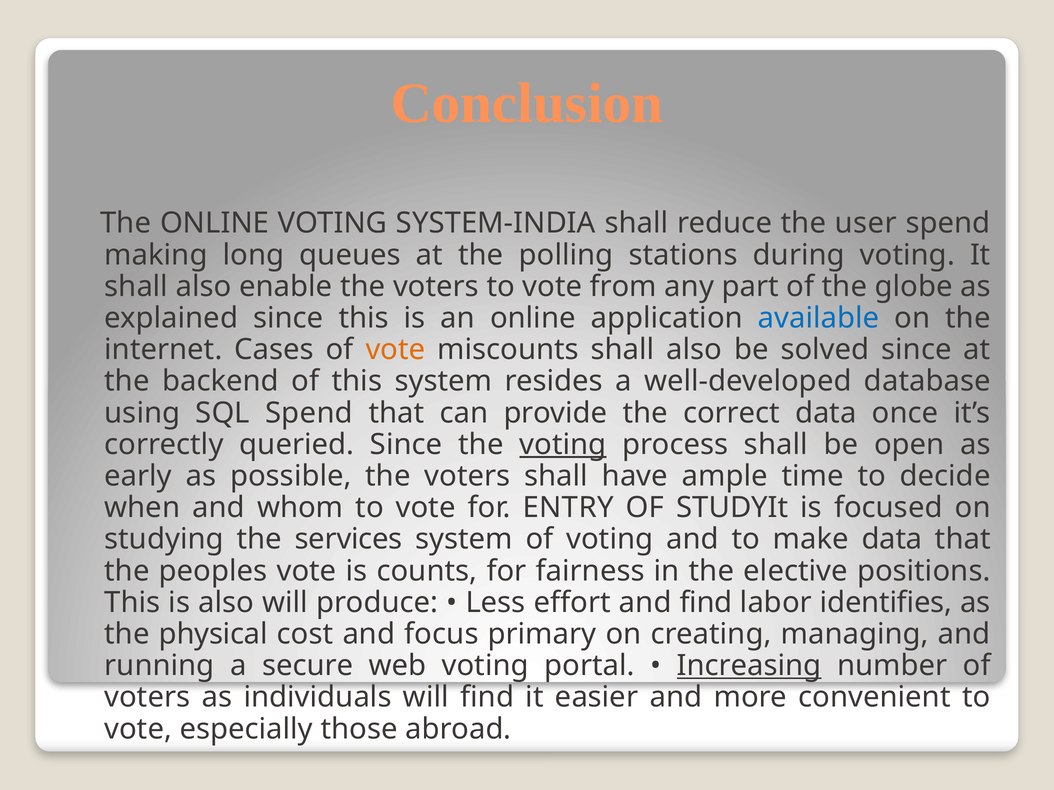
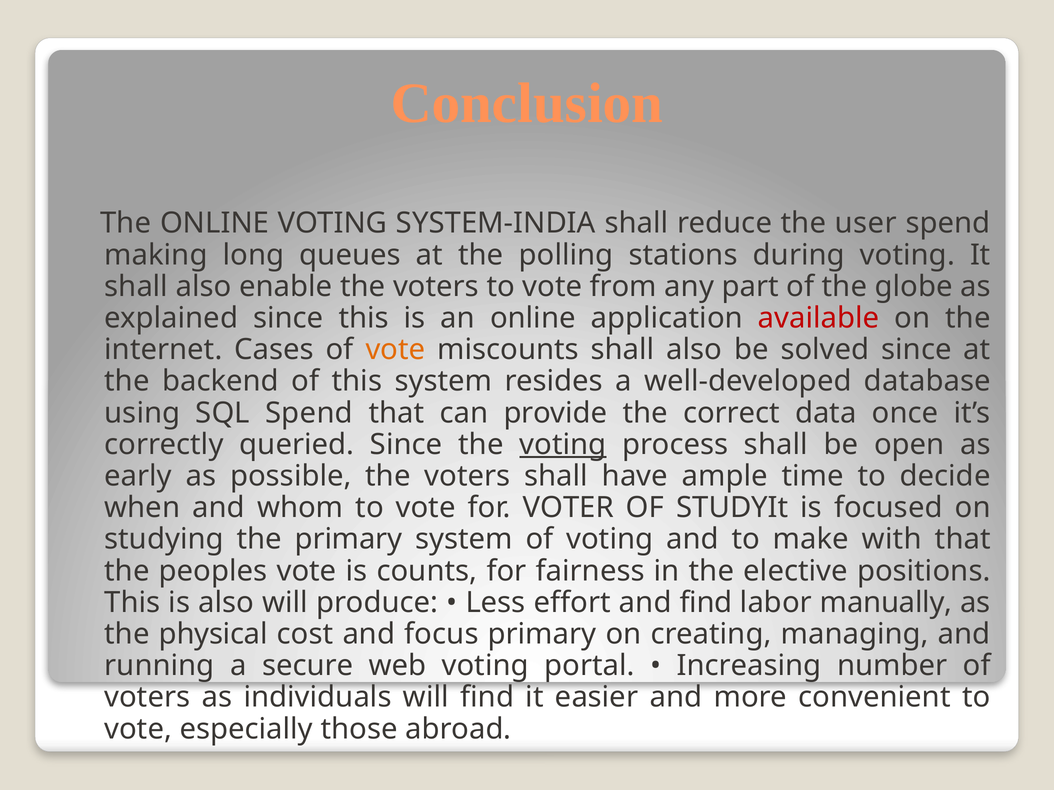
available colour: blue -> red
ENTRY: ENTRY -> VOTER
the services: services -> primary
make data: data -> with
identifies: identifies -> manually
Increasing underline: present -> none
